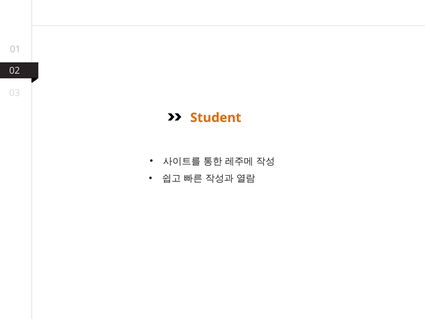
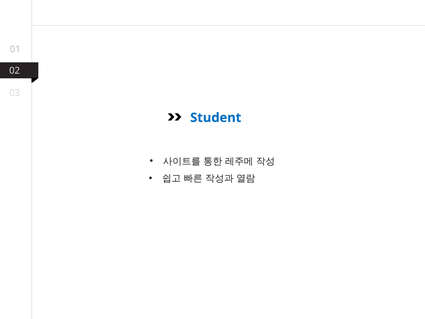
Student colour: orange -> blue
